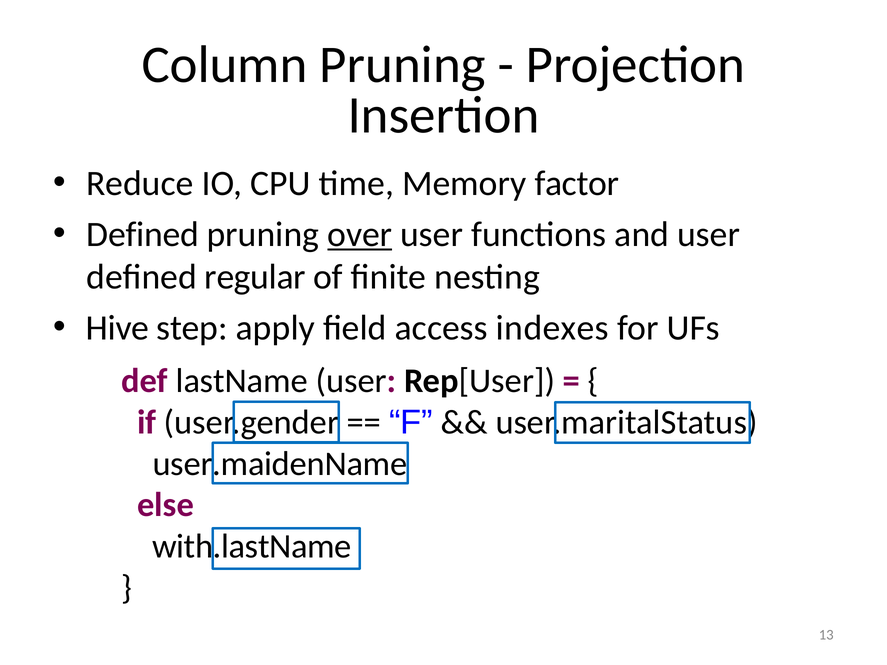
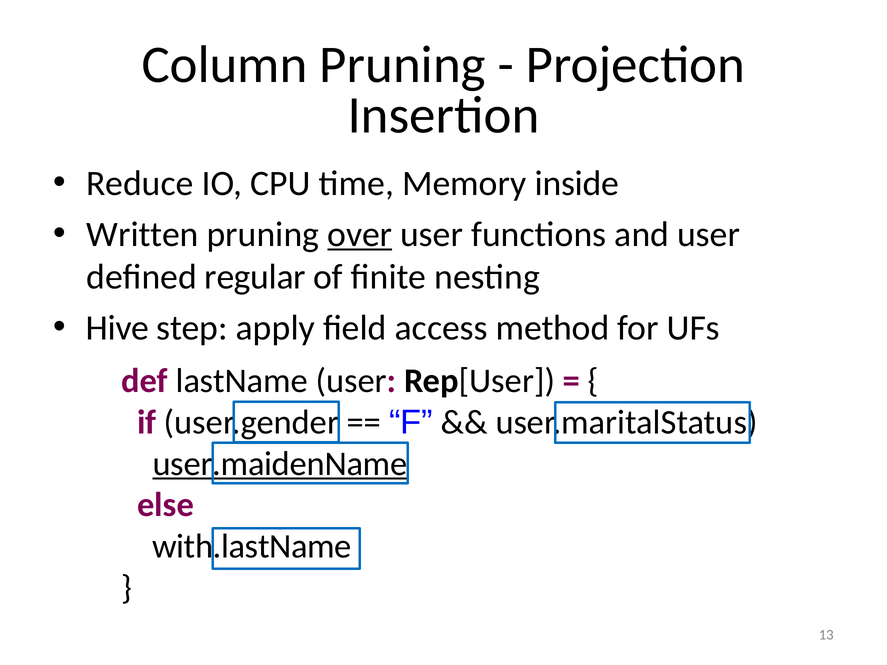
factor: factor -> inside
Defined at (143, 234): Defined -> Written
indexes: indexes -> method
user.maidenName underline: none -> present
